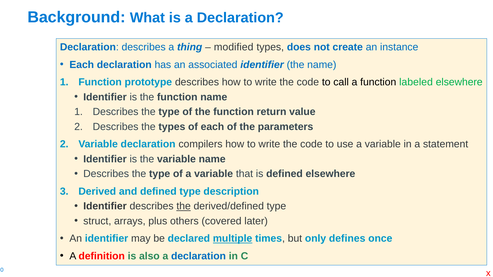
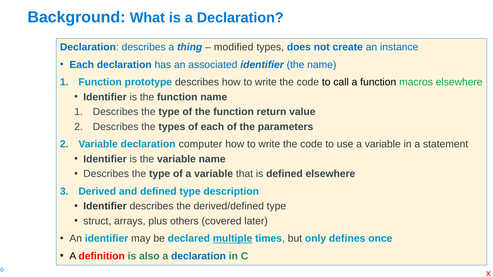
labeled: labeled -> macros
compilers: compilers -> computer
the at (184, 206) underline: present -> none
